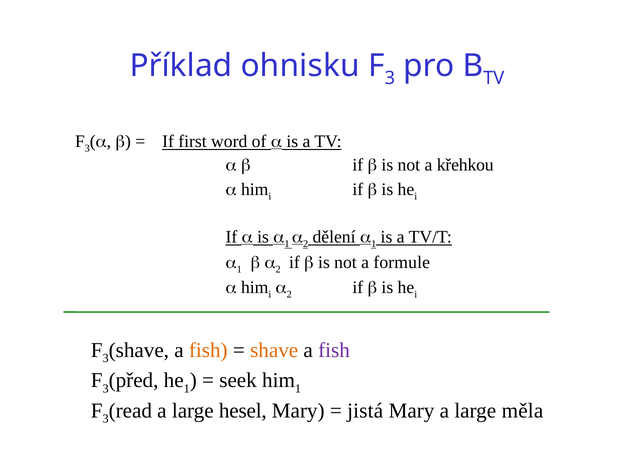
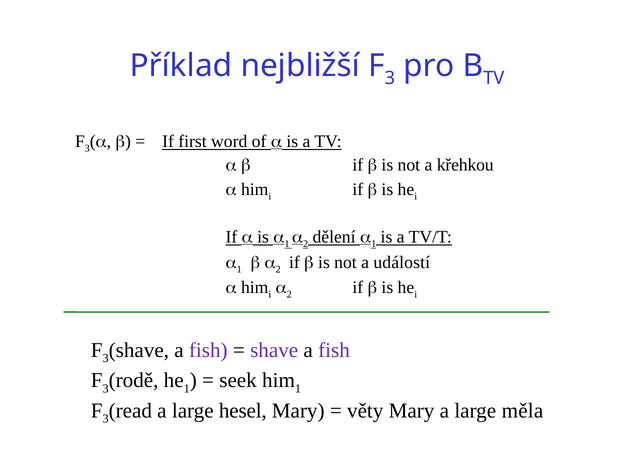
ohnisku: ohnisku -> nejbližší
formule: formule -> událostí
fish at (208, 350) colour: orange -> purple
shave at (274, 350) colour: orange -> purple
před: před -> rodě
jistá: jistá -> věty
